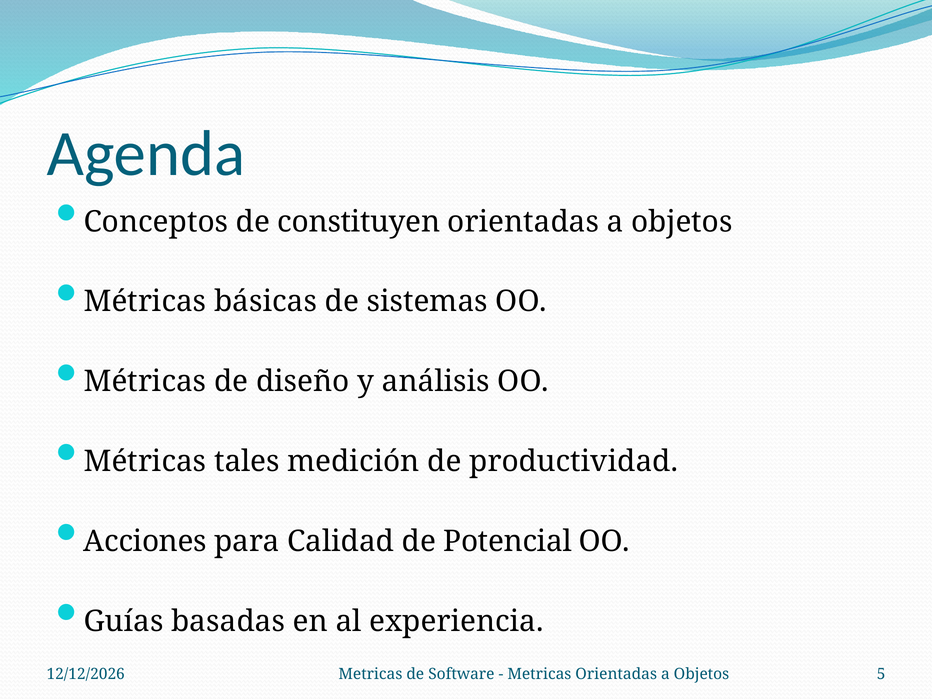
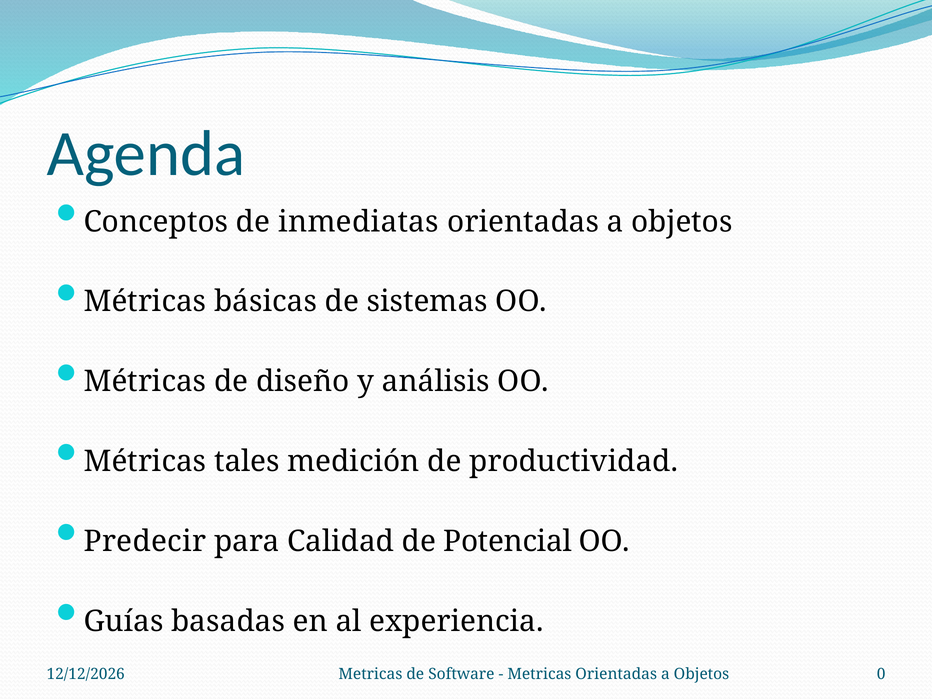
constituyen: constituyen -> inmediatas
Acciones: Acciones -> Predecir
5: 5 -> 0
